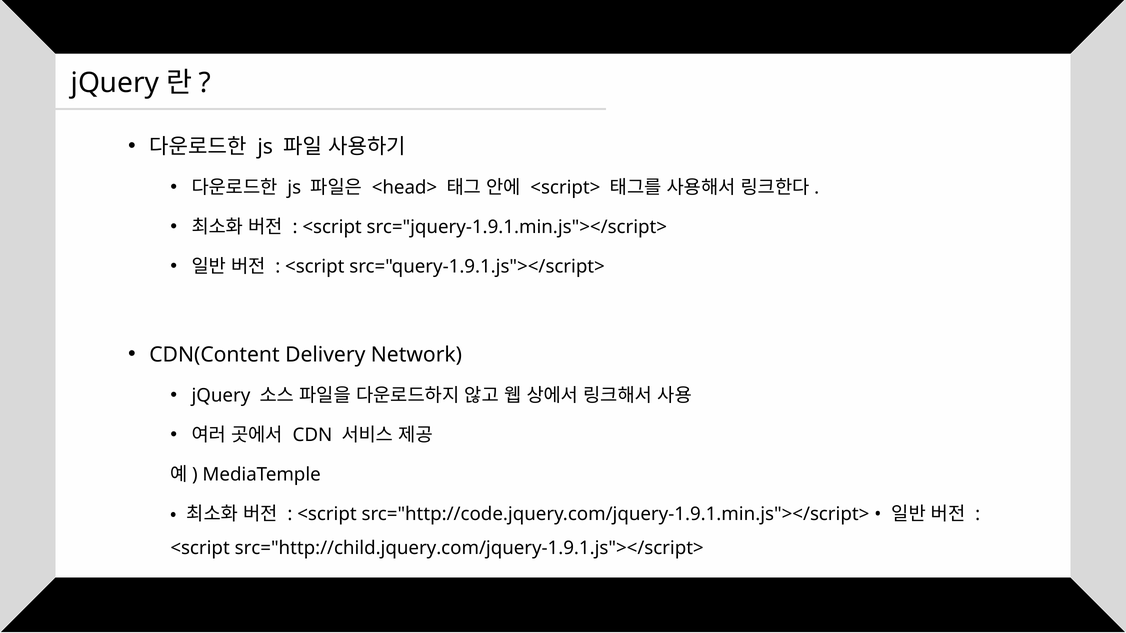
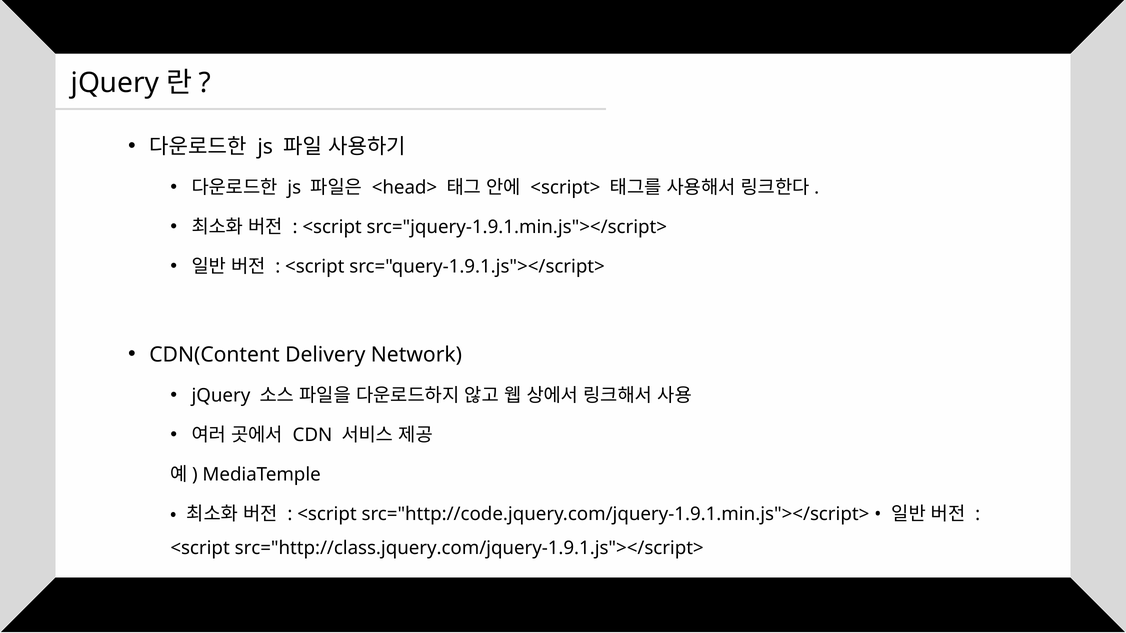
src="http://child.jquery.com/jquery-1.9.1.js"></script>: src="http://child.jquery.com/jquery-1.9.1.js"></script> -> src="http://class.jquery.com/jquery-1.9.1.js"></script>
